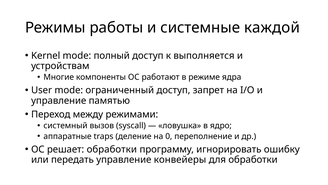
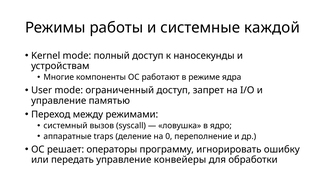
выполняется: выполняется -> наносекунды
решает обработки: обработки -> операторы
